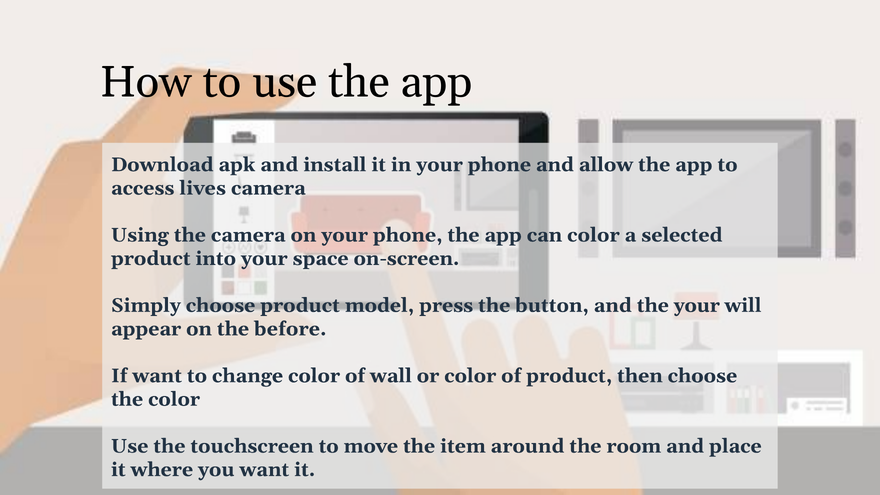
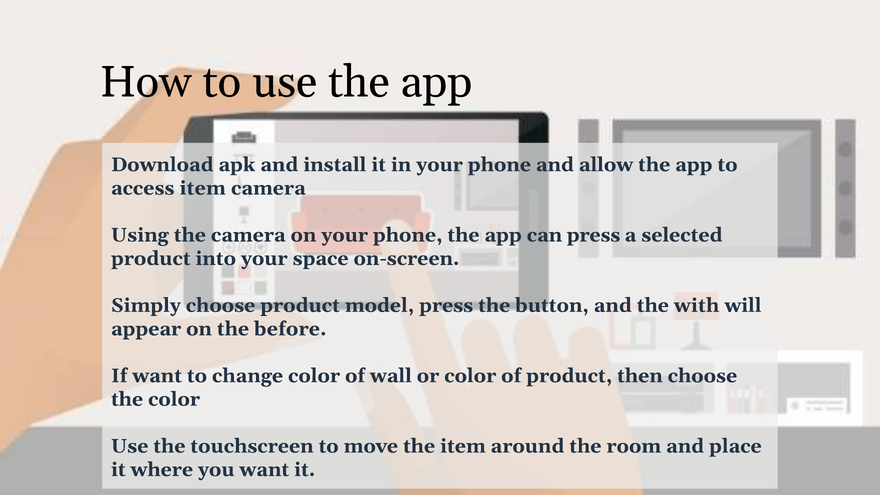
access lives: lives -> item
can color: color -> press
the your: your -> with
